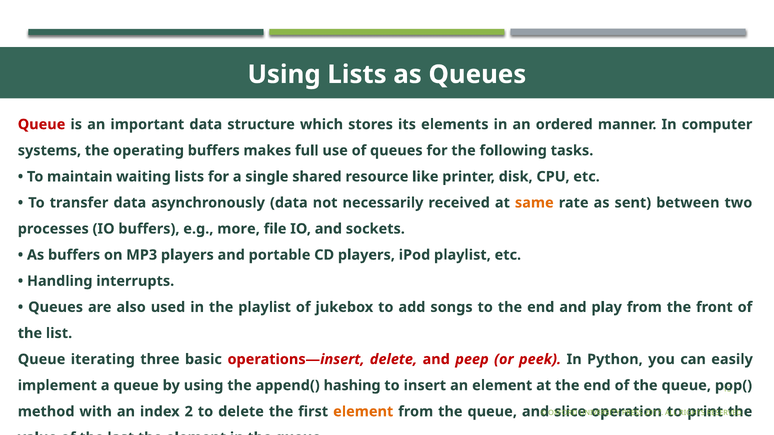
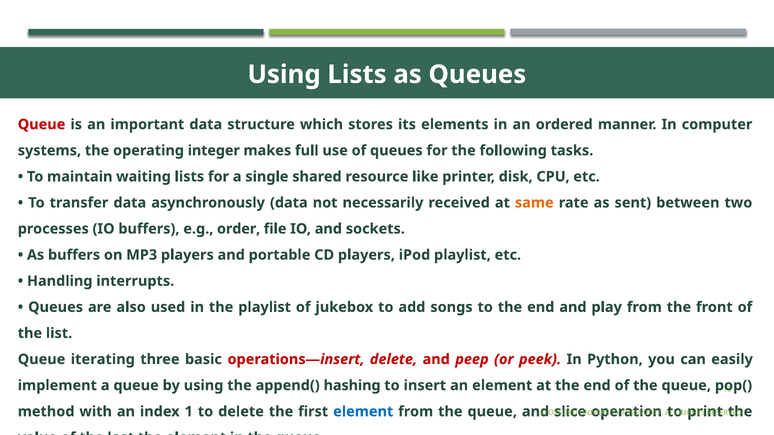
operating buffers: buffers -> integer
more: more -> order
2: 2 -> 1
element at (363, 412) colour: orange -> blue
